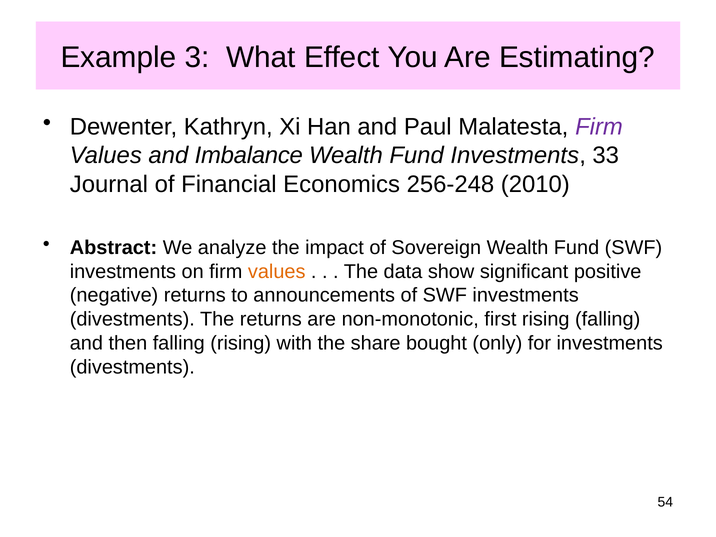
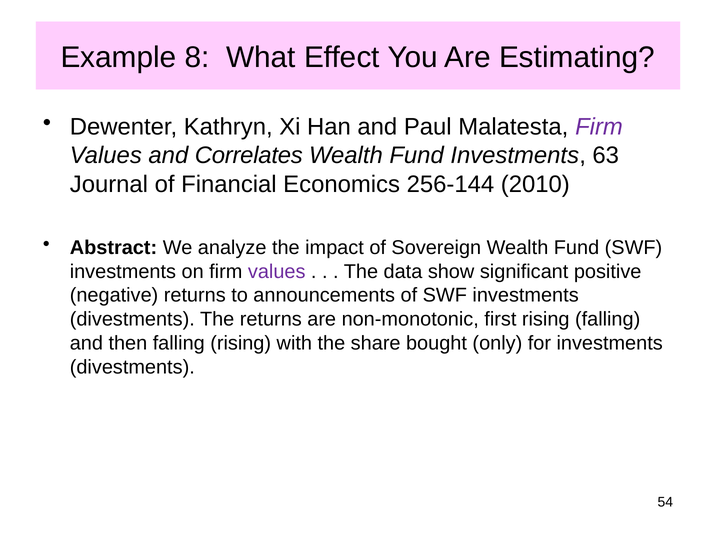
3: 3 -> 8
Imbalance: Imbalance -> Correlates
33: 33 -> 63
256-248: 256-248 -> 256-144
values at (277, 271) colour: orange -> purple
